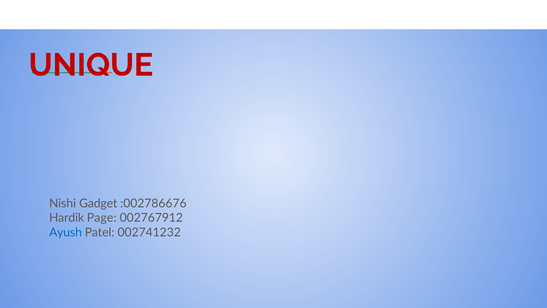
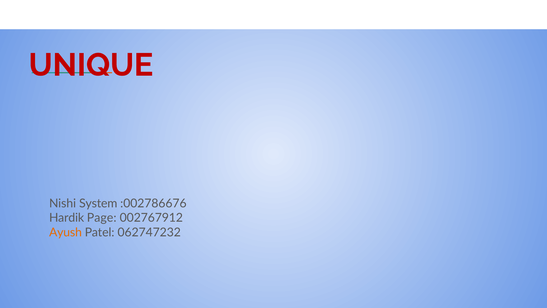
Gadget: Gadget -> System
Ayush colour: blue -> orange
002741232: 002741232 -> 062747232
